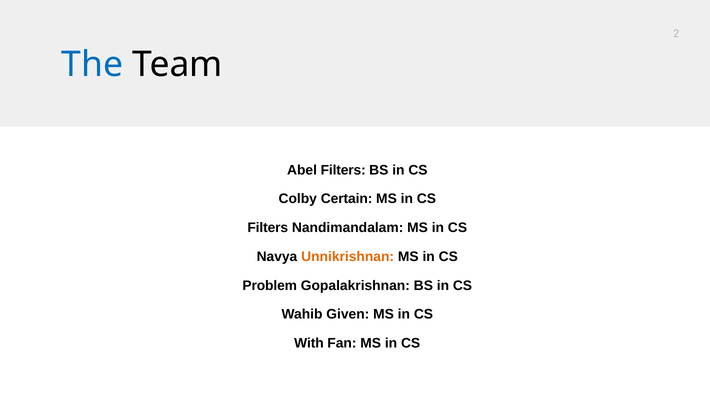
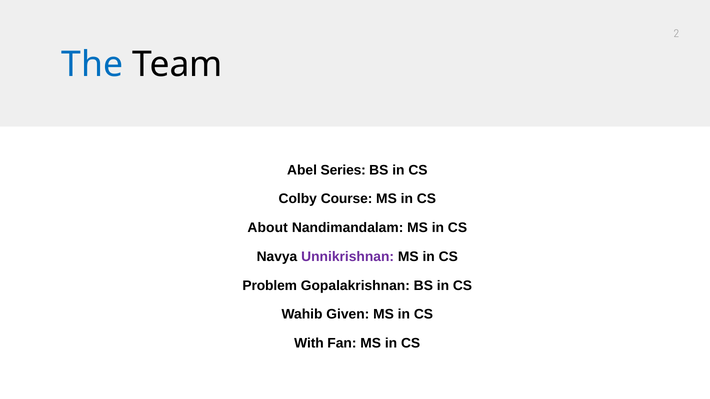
Abel Filters: Filters -> Series
Certain: Certain -> Course
Filters at (268, 228): Filters -> About
Unnikrishnan colour: orange -> purple
